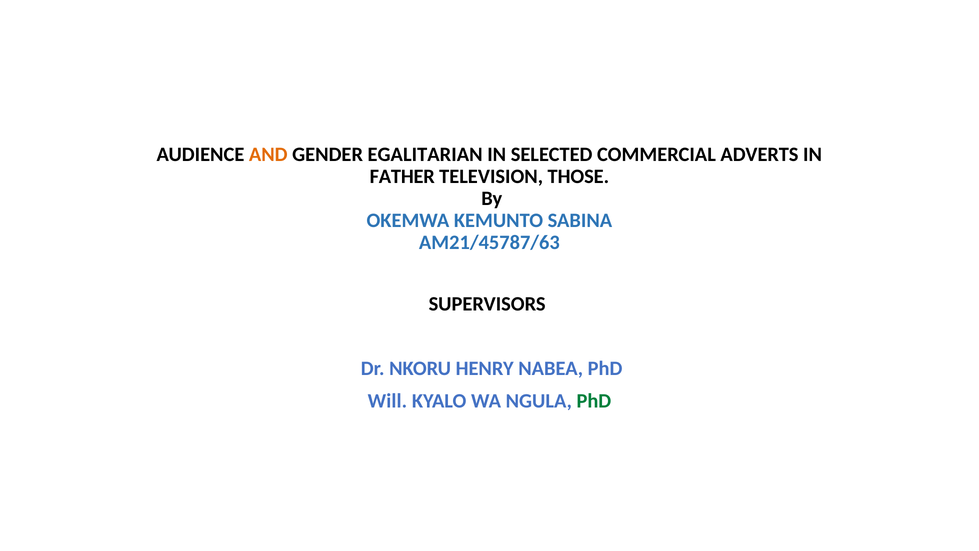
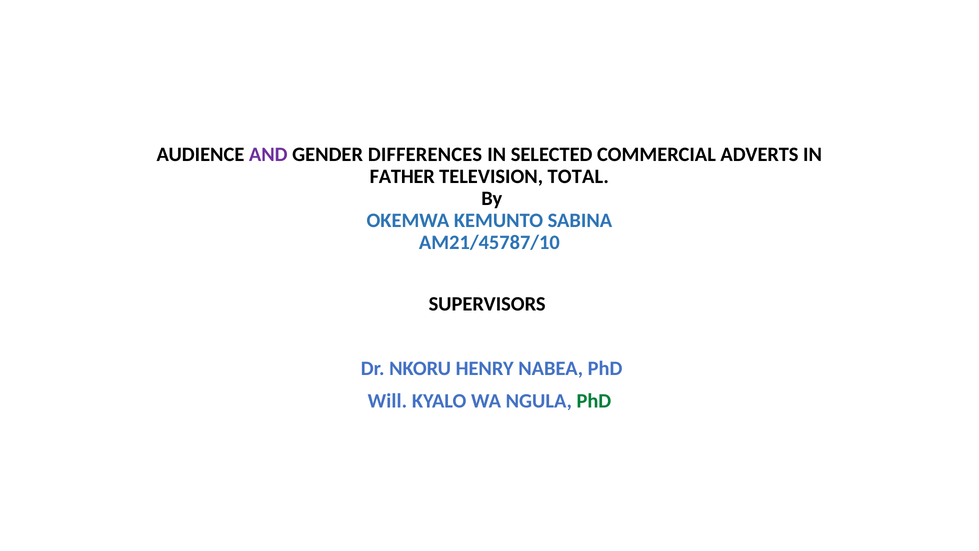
AND colour: orange -> purple
EGALITARIAN: EGALITARIAN -> DIFFERENCES
THOSE: THOSE -> TOTAL
AM21/45787/63: AM21/45787/63 -> AM21/45787/10
